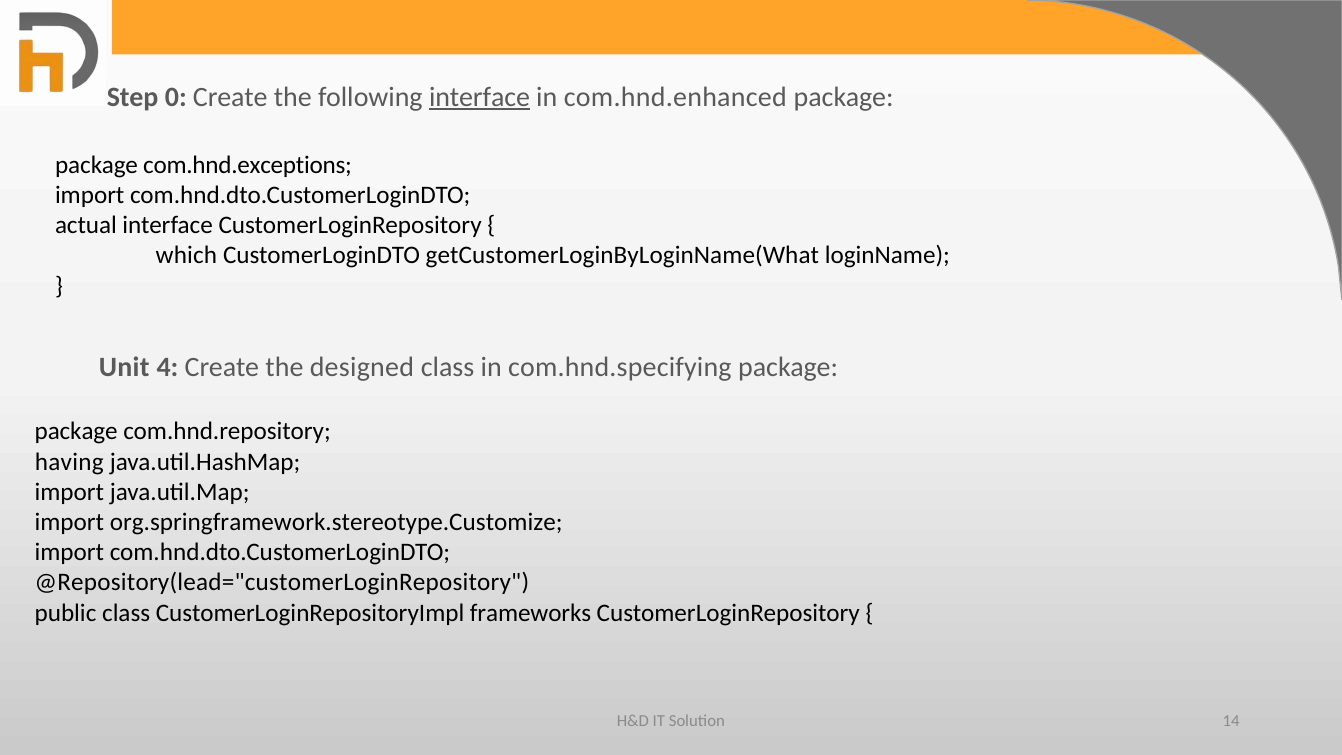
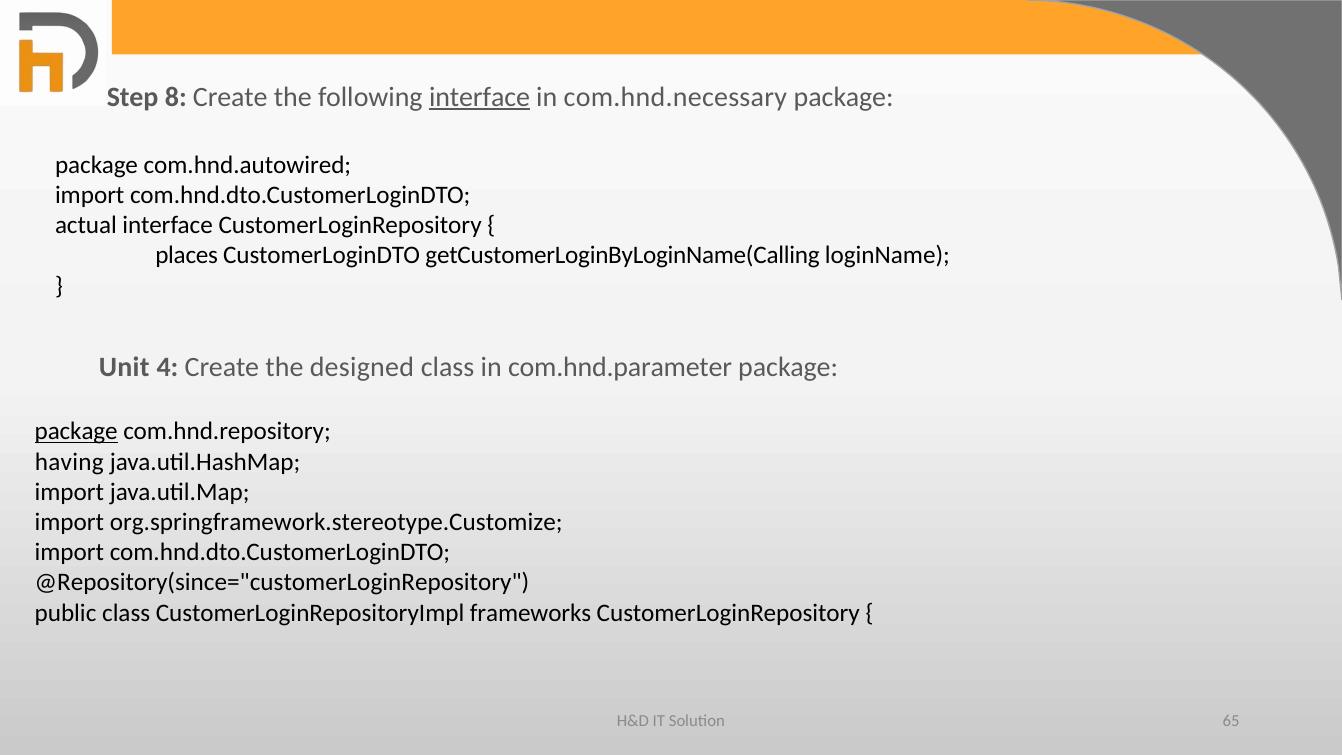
0: 0 -> 8
com.hnd.enhanced: com.hnd.enhanced -> com.hnd.necessary
com.hnd.exceptions: com.hnd.exceptions -> com.hnd.autowired
which: which -> places
getCustomerLoginByLoginName(What: getCustomerLoginByLoginName(What -> getCustomerLoginByLoginName(Calling
com.hnd.specifying: com.hnd.specifying -> com.hnd.parameter
package at (76, 432) underline: none -> present
@Repository(lead="customerLoginRepository: @Repository(lead="customerLoginRepository -> @Repository(since="customerLoginRepository
14: 14 -> 65
